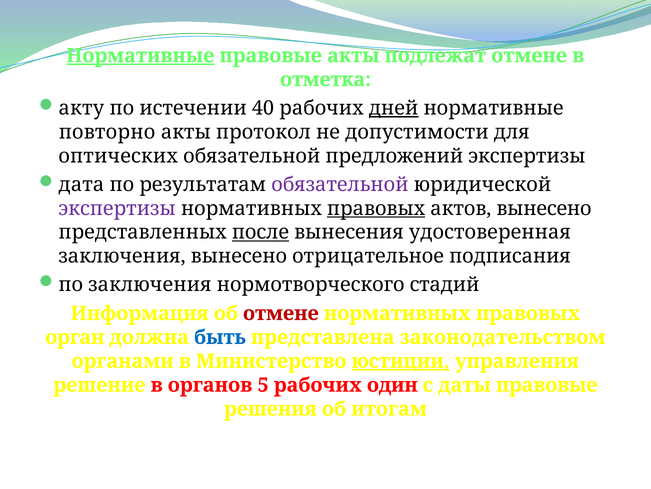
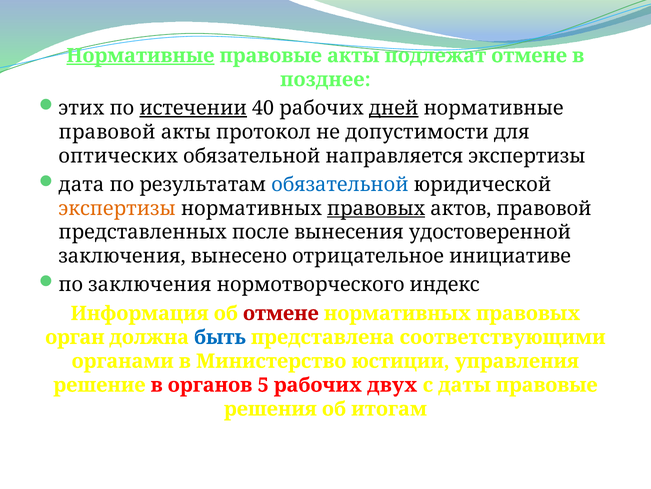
отметка: отметка -> позднее
акту: акту -> этих
истечении underline: none -> present
повторно at (107, 132): повторно -> правовой
предложений: предложений -> направляется
обязательной at (340, 184) colour: purple -> blue
экспертизы at (117, 208) colour: purple -> orange
актов вынесено: вынесено -> правовой
после underline: present -> none
удостоверенная: удостоверенная -> удостоверенной
подписания: подписания -> инициативе
стадий: стадий -> индекс
законодательством: законодательством -> соответствующими
юстиции underline: present -> none
один: один -> двух
